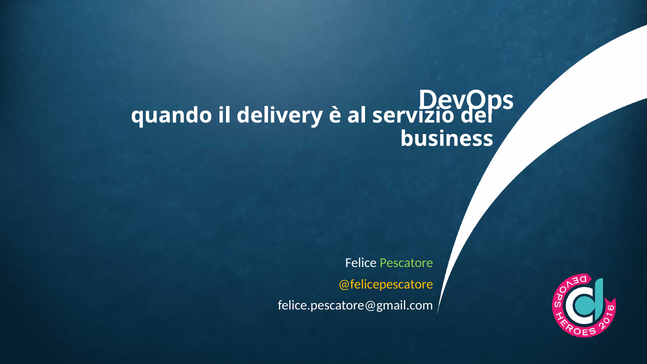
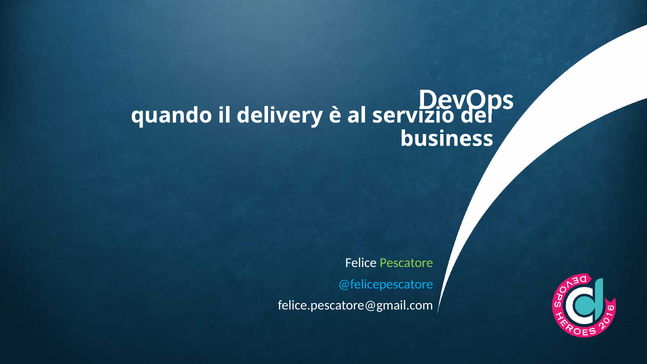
@felicepescatore colour: yellow -> light blue
